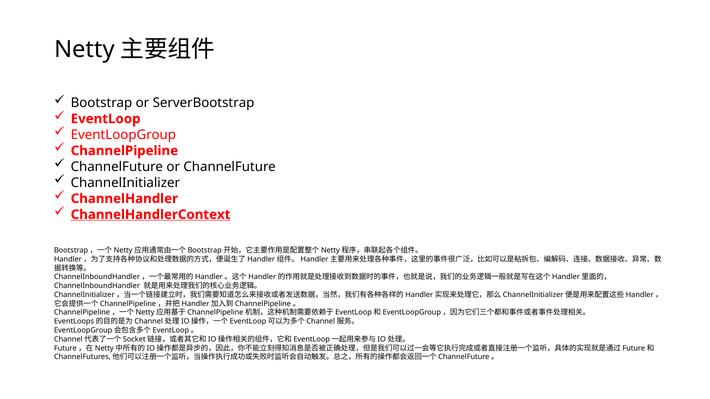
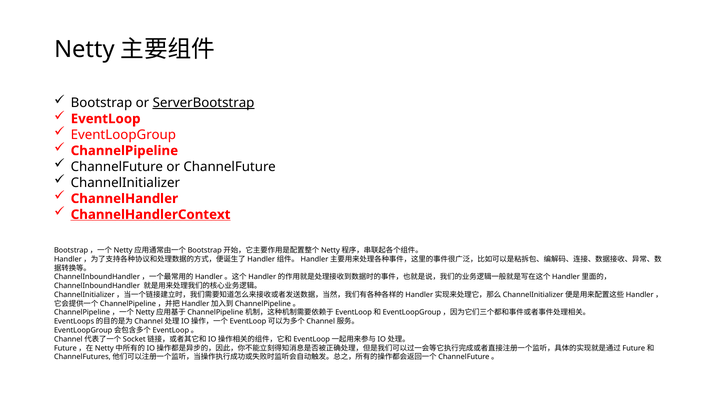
ServerBootstrap underline: none -> present
